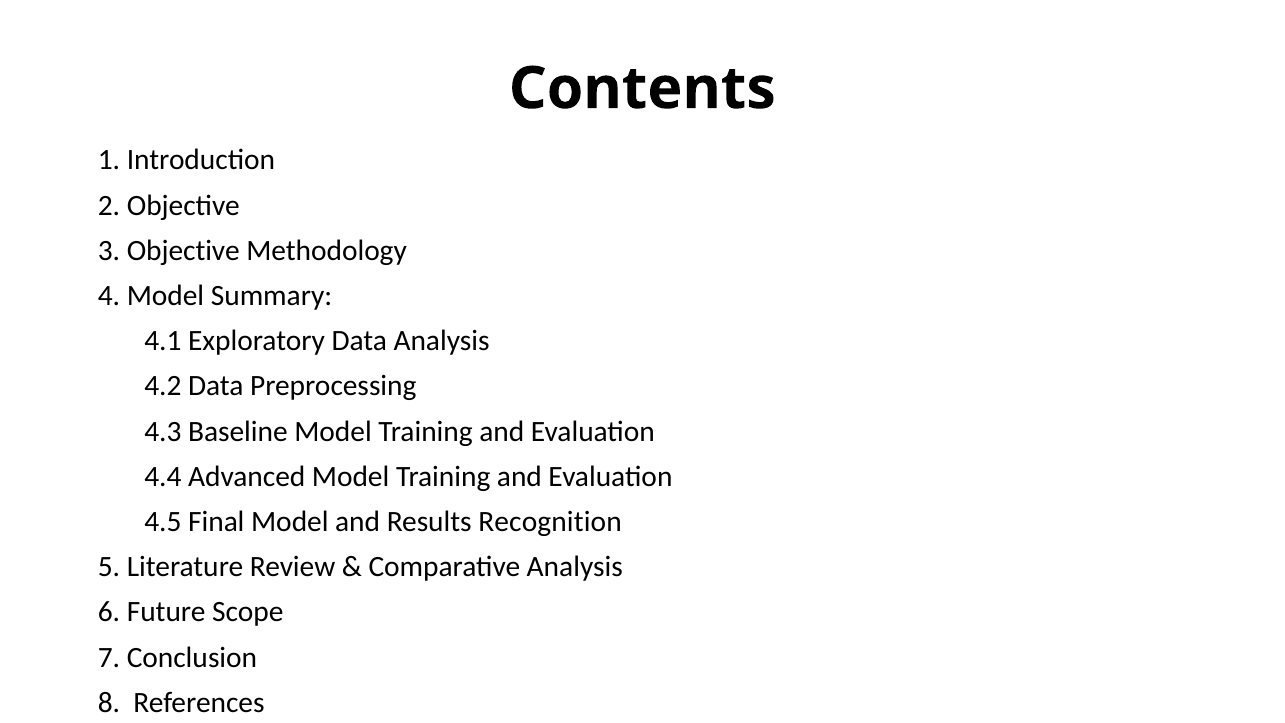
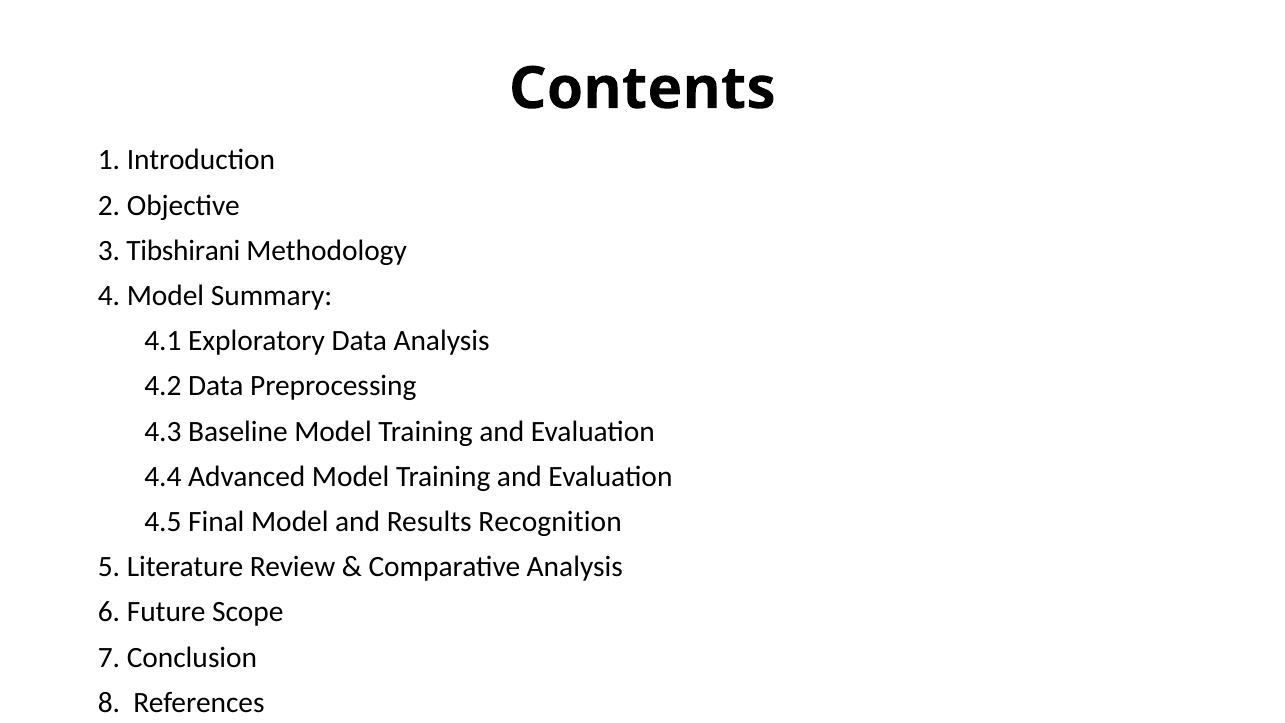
3 Objective: Objective -> Tibshirani
